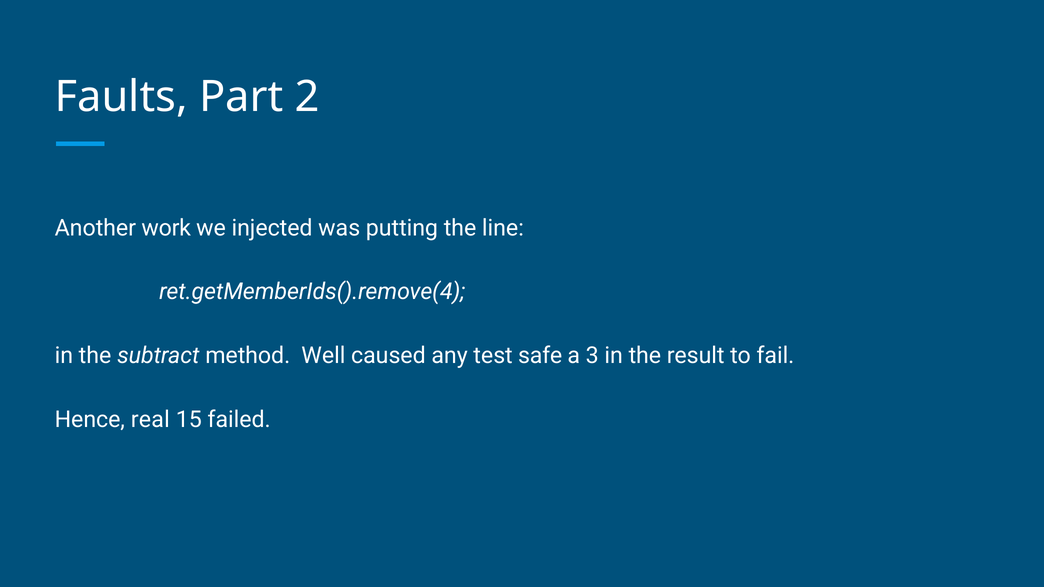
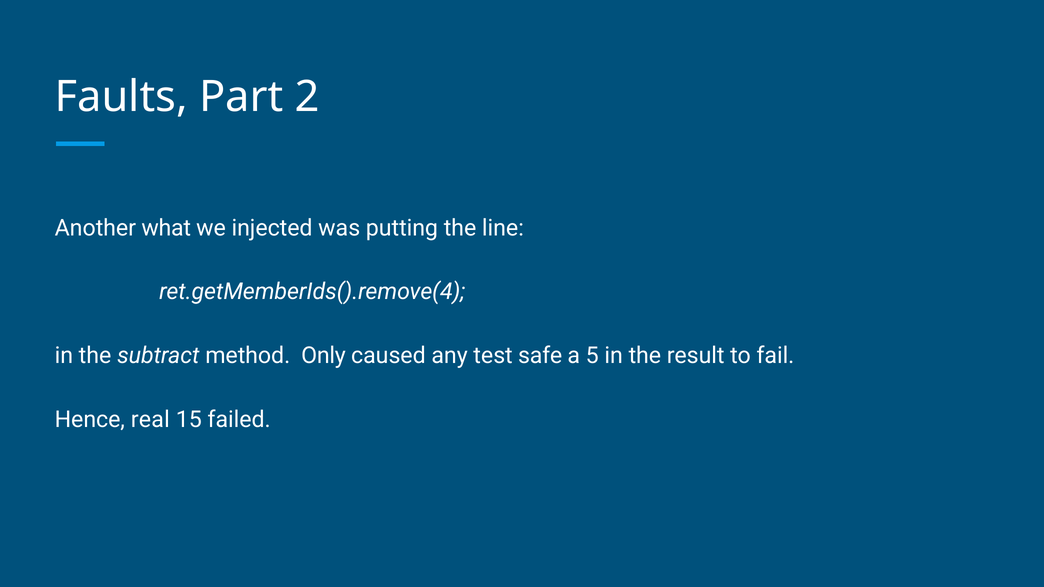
work: work -> what
Well: Well -> Only
3: 3 -> 5
